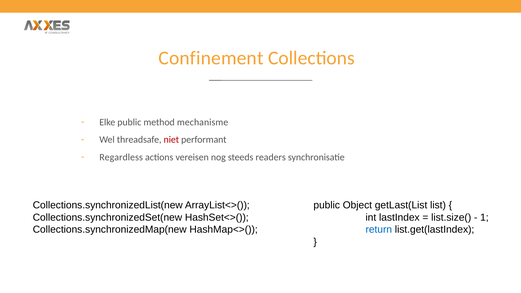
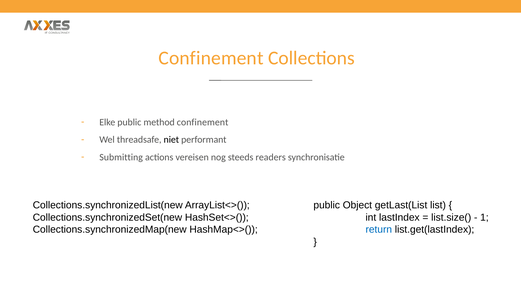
method mechanisme: mechanisme -> confinement
niet colour: red -> black
Regardless: Regardless -> Submitting
